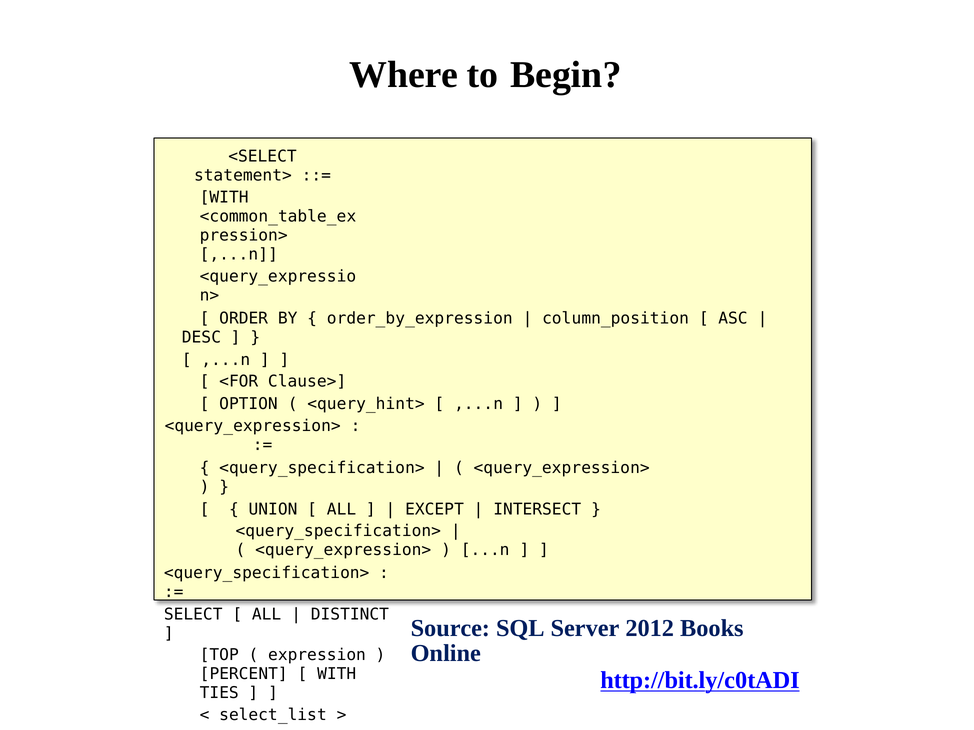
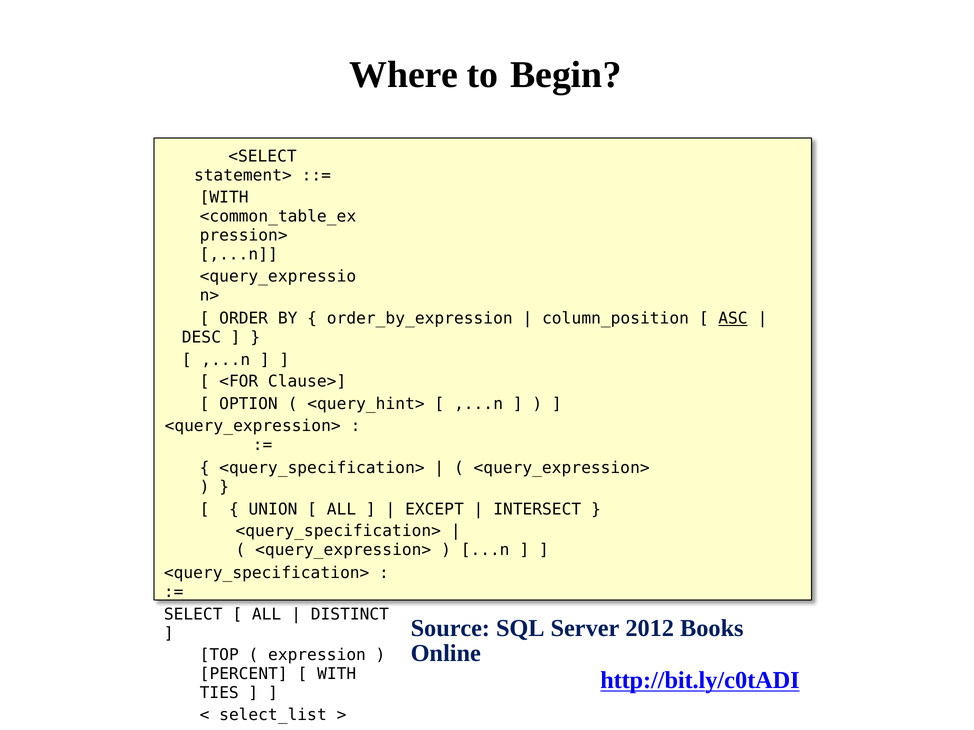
ASC underline: none -> present
